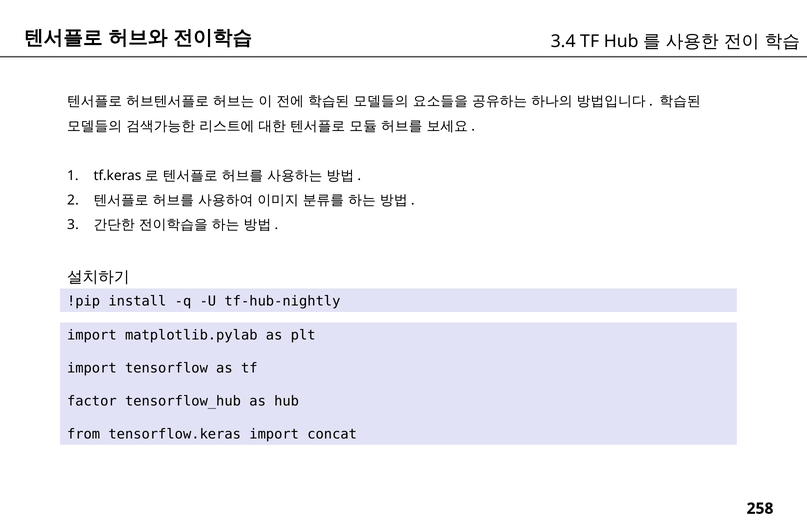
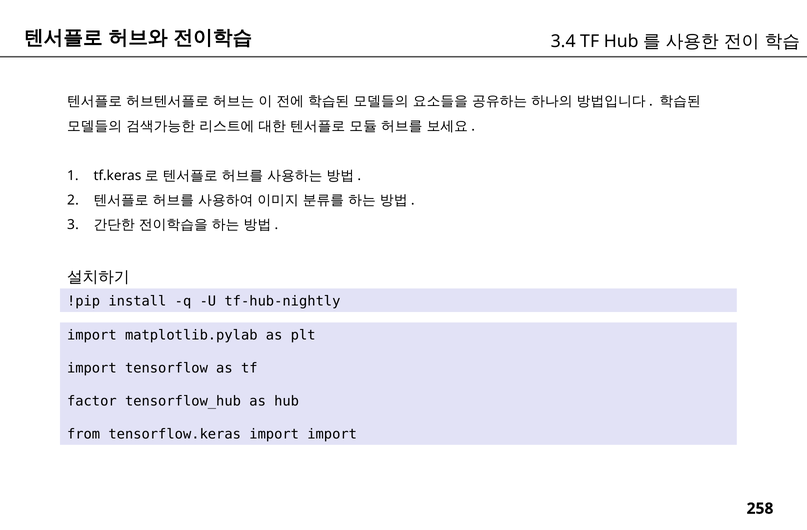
import concat: concat -> import
